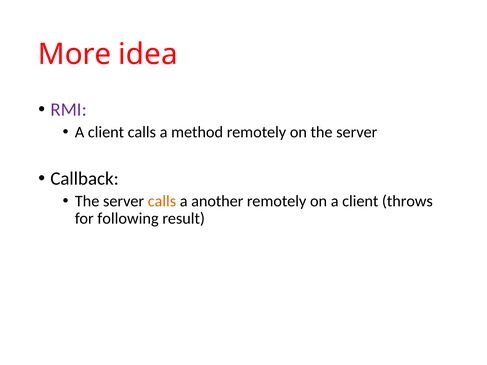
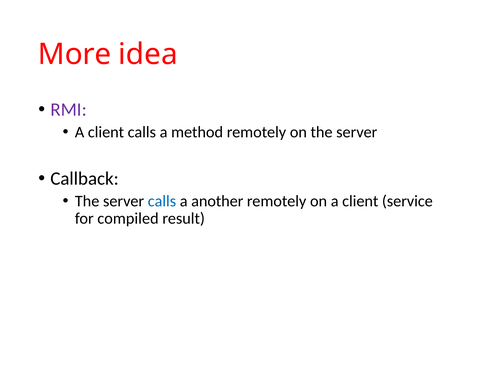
calls at (162, 201) colour: orange -> blue
throws: throws -> service
following: following -> compiled
